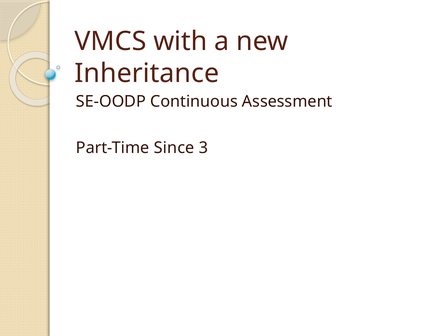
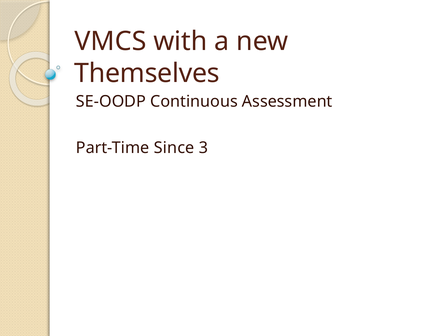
Inheritance: Inheritance -> Themselves
